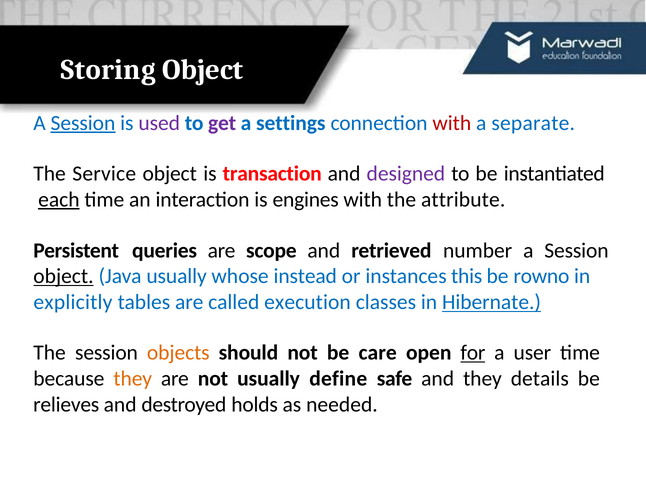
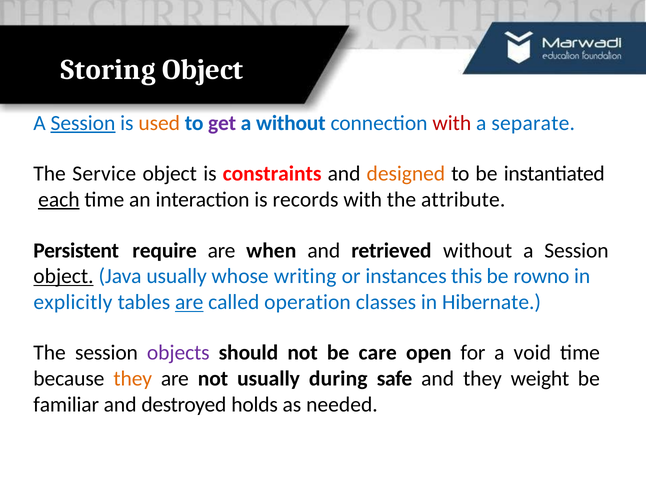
used colour: purple -> orange
a settings: settings -> without
transaction: transaction -> constraints
designed colour: purple -> orange
engines: engines -> records
queries: queries -> require
scope: scope -> when
retrieved number: number -> without
instead: instead -> writing
are at (189, 302) underline: none -> present
execution: execution -> operation
Hibernate underline: present -> none
objects colour: orange -> purple
for underline: present -> none
user: user -> void
define: define -> during
details: details -> weight
relieves: relieves -> familiar
